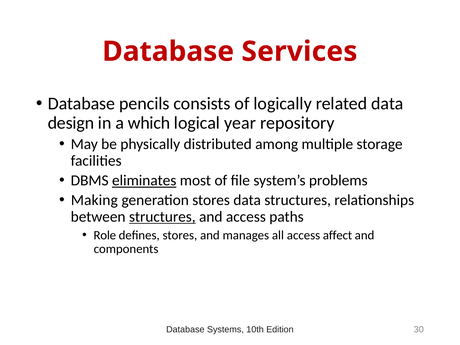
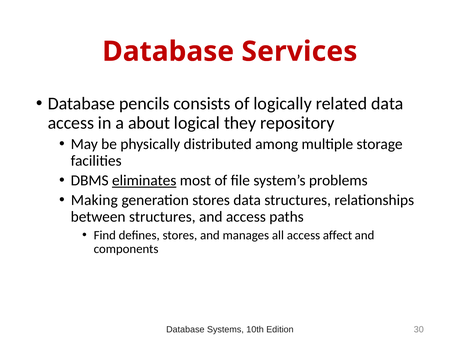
design at (71, 123): design -> access
which: which -> about
year: year -> they
structures at (162, 217) underline: present -> none
Role: Role -> Find
